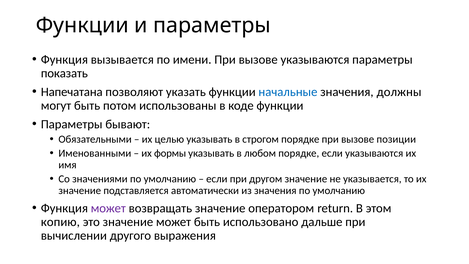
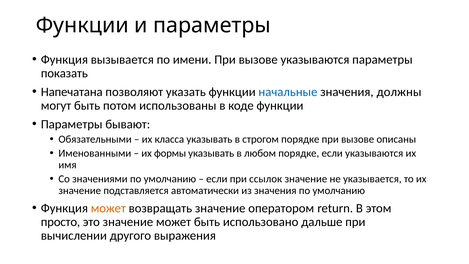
целью: целью -> класса
позиции: позиции -> описаны
другом: другом -> ссылок
может at (108, 208) colour: purple -> orange
копию: копию -> просто
